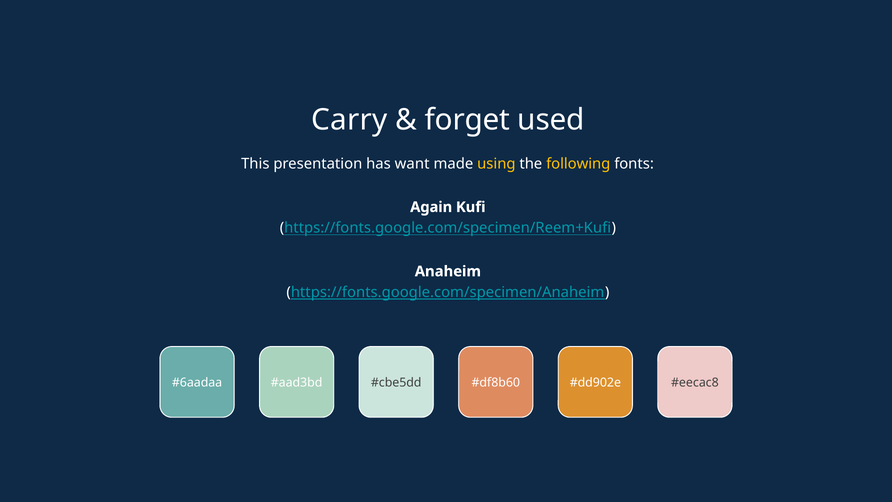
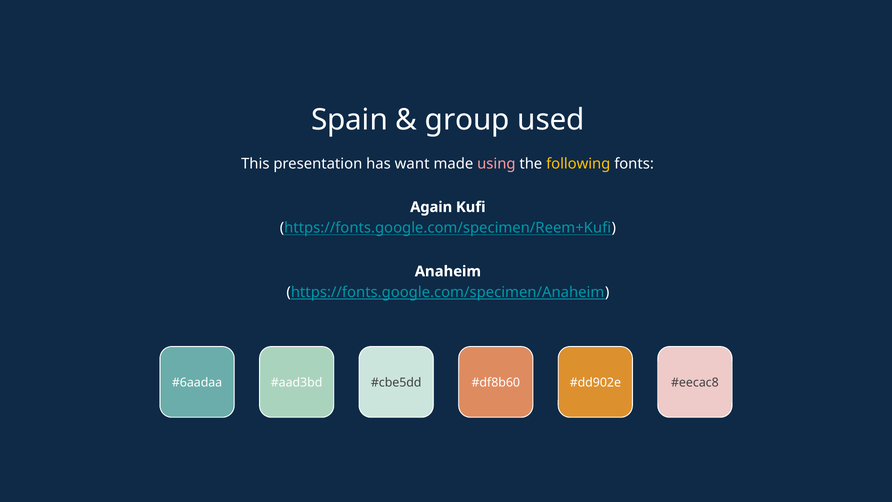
Carry: Carry -> Spain
forget: forget -> group
using colour: yellow -> pink
